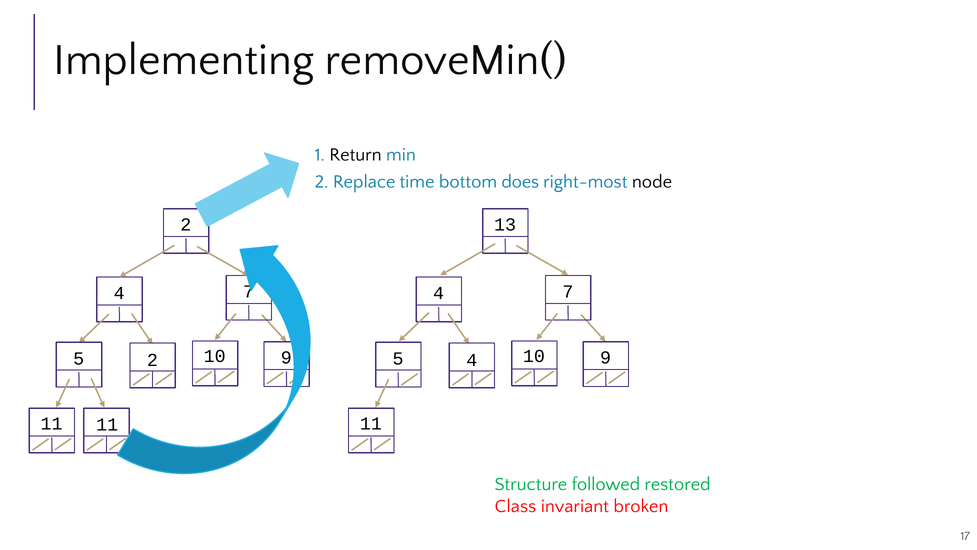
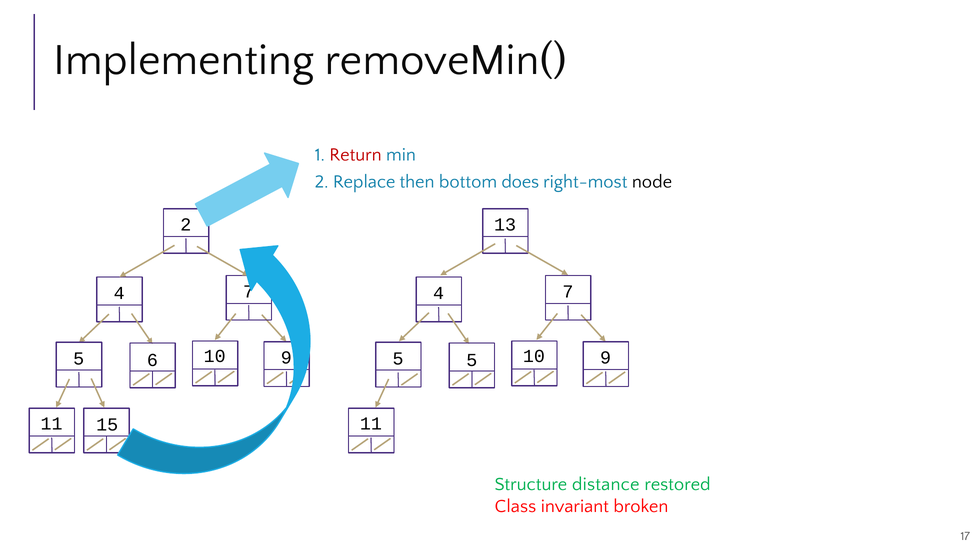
Return colour: black -> red
time: time -> then
5 2: 2 -> 6
5 4: 4 -> 5
11 11: 11 -> 15
followed: followed -> distance
